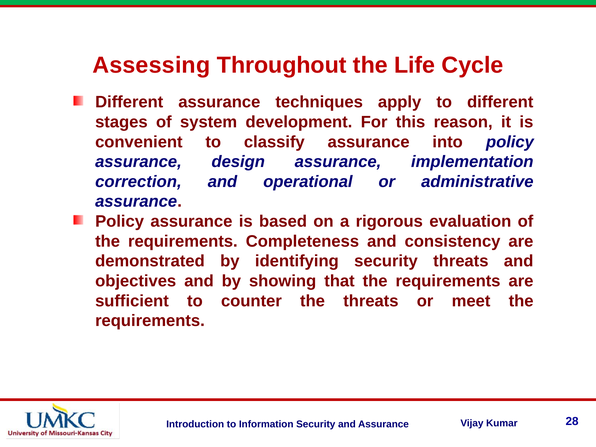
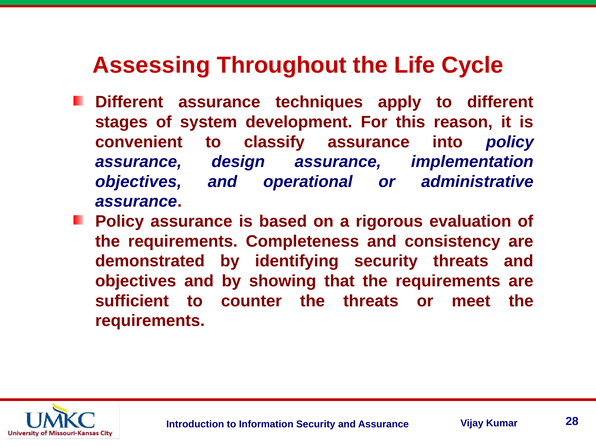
correction at (138, 182): correction -> objectives
